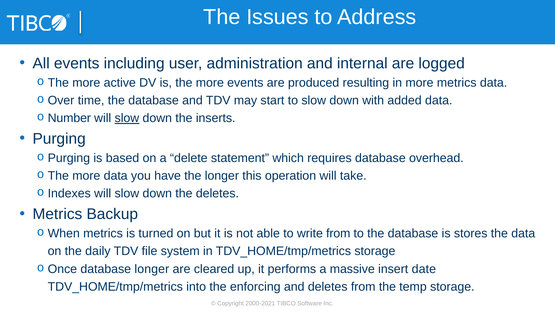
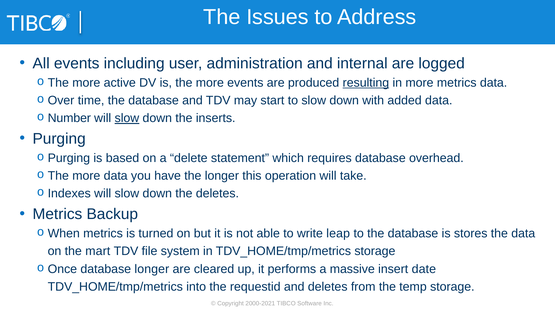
resulting underline: none -> present
write from: from -> leap
daily: daily -> mart
enforcing: enforcing -> requestid
